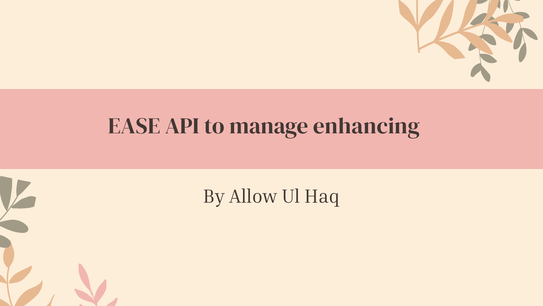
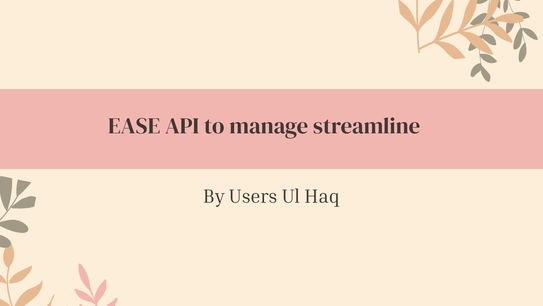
enhancing: enhancing -> streamline
Allow: Allow -> Users
